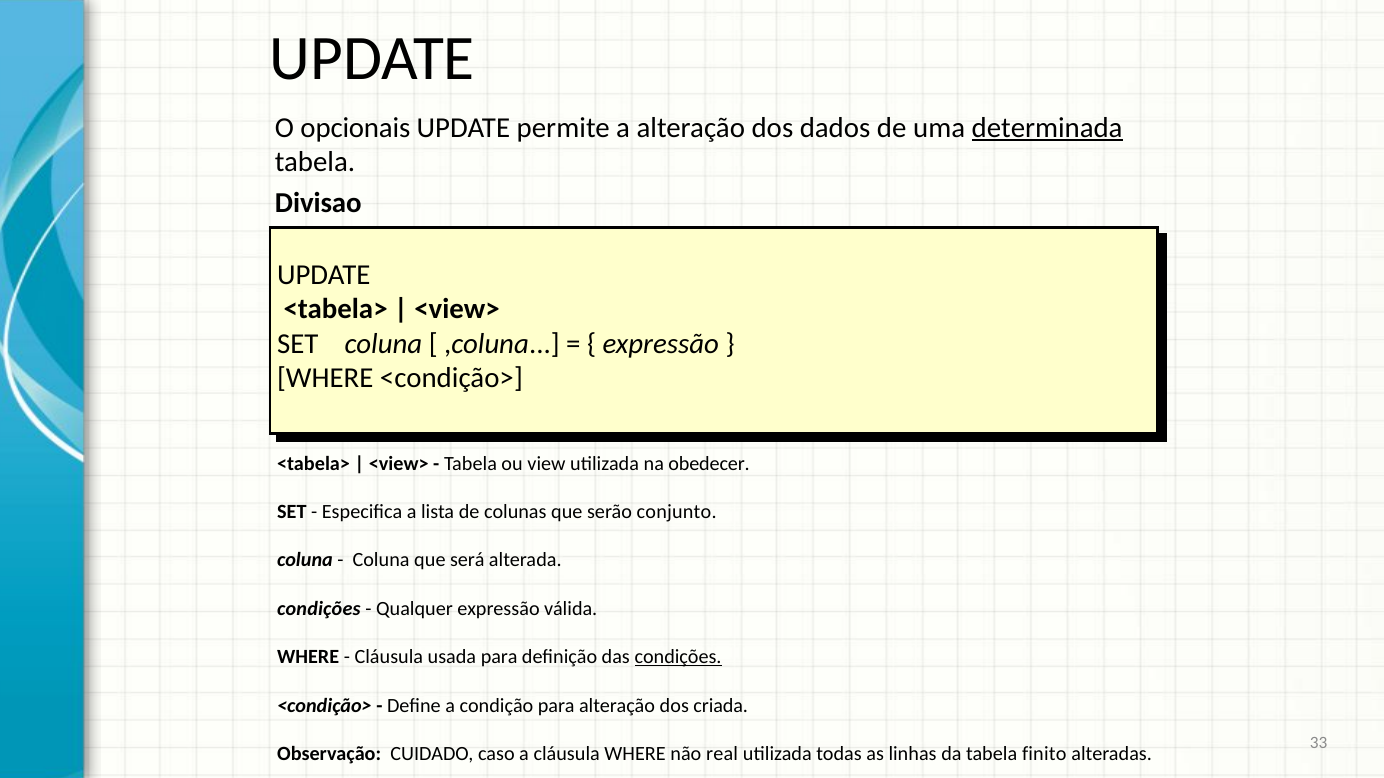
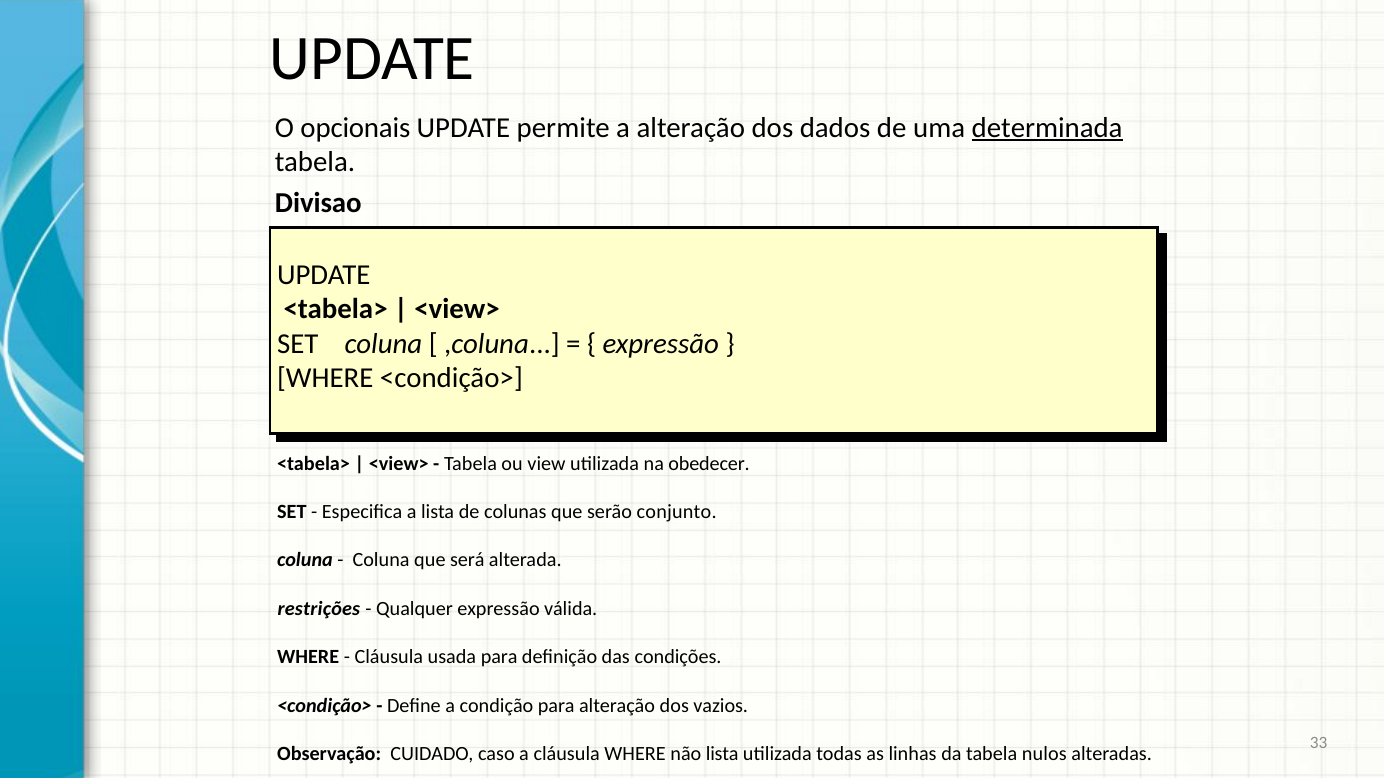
condições at (319, 609): condições -> restrições
condições at (678, 658) underline: present -> none
criada: criada -> vazios
não real: real -> lista
finito: finito -> nulos
